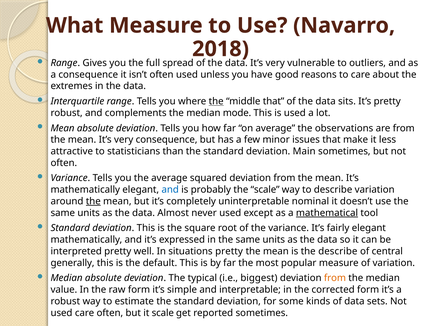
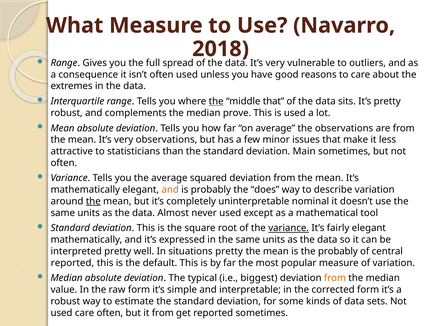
mode: mode -> prove
very consequence: consequence -> observations
and at (170, 189) colour: blue -> orange
the scale: scale -> does
mathematical underline: present -> none
variance at (289, 228) underline: none -> present
the describe: describe -> probably
generally at (73, 262): generally -> reported
it scale: scale -> from
